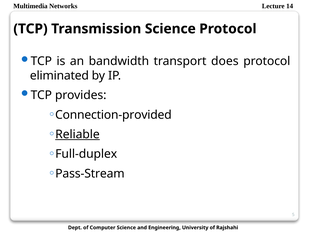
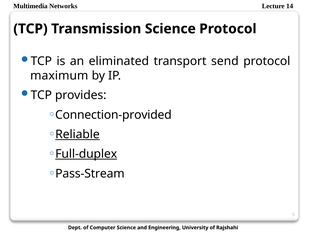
bandwidth: bandwidth -> eliminated
does: does -> send
eliminated: eliminated -> maximum
Full-duplex underline: none -> present
